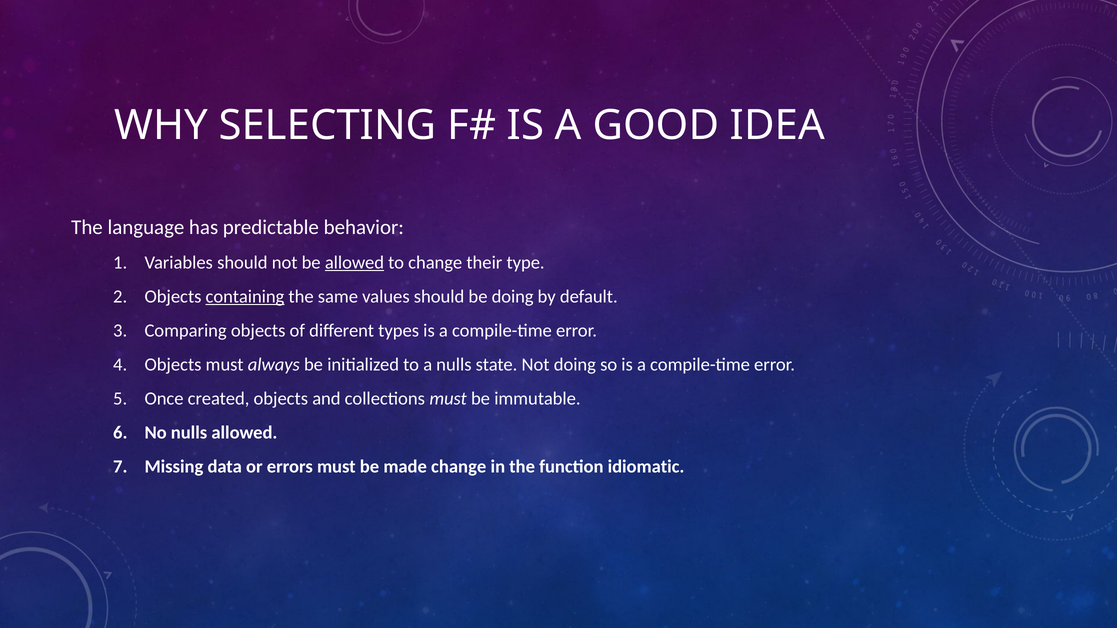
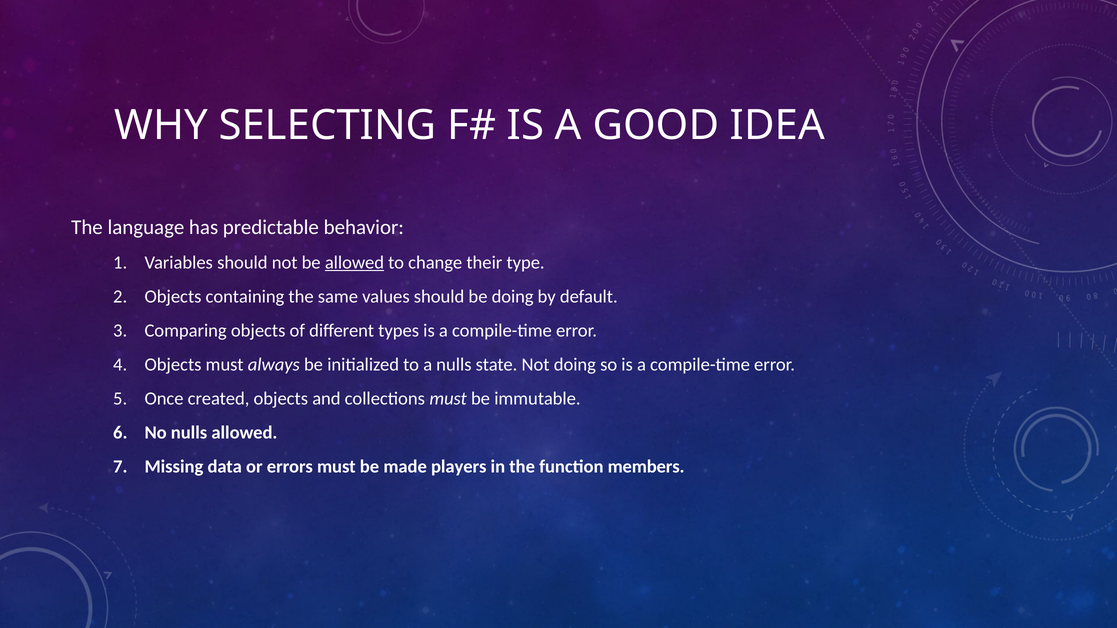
containing underline: present -> none
made change: change -> players
idiomatic: idiomatic -> members
